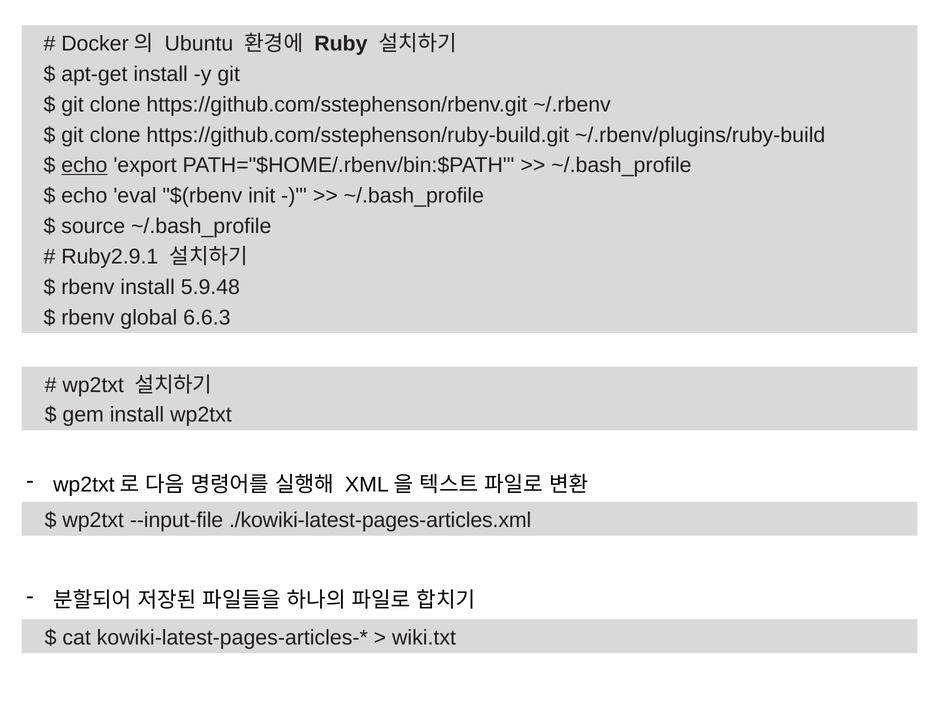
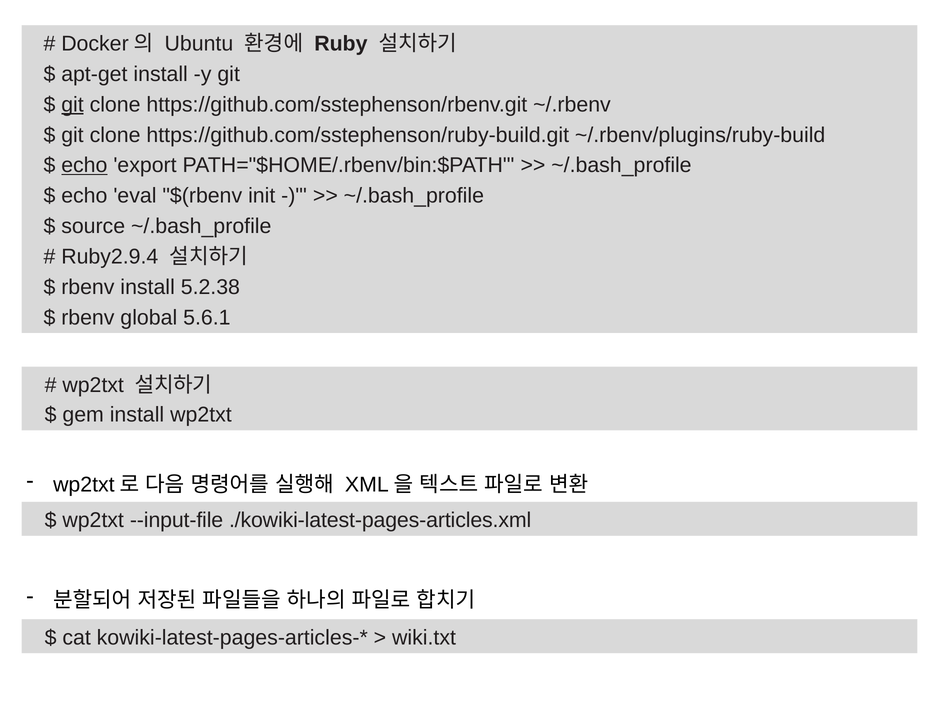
git at (72, 104) underline: none -> present
Ruby2.9.1: Ruby2.9.1 -> Ruby2.9.4
5.9.48: 5.9.48 -> 5.2.38
6.6.3: 6.6.3 -> 5.6.1
